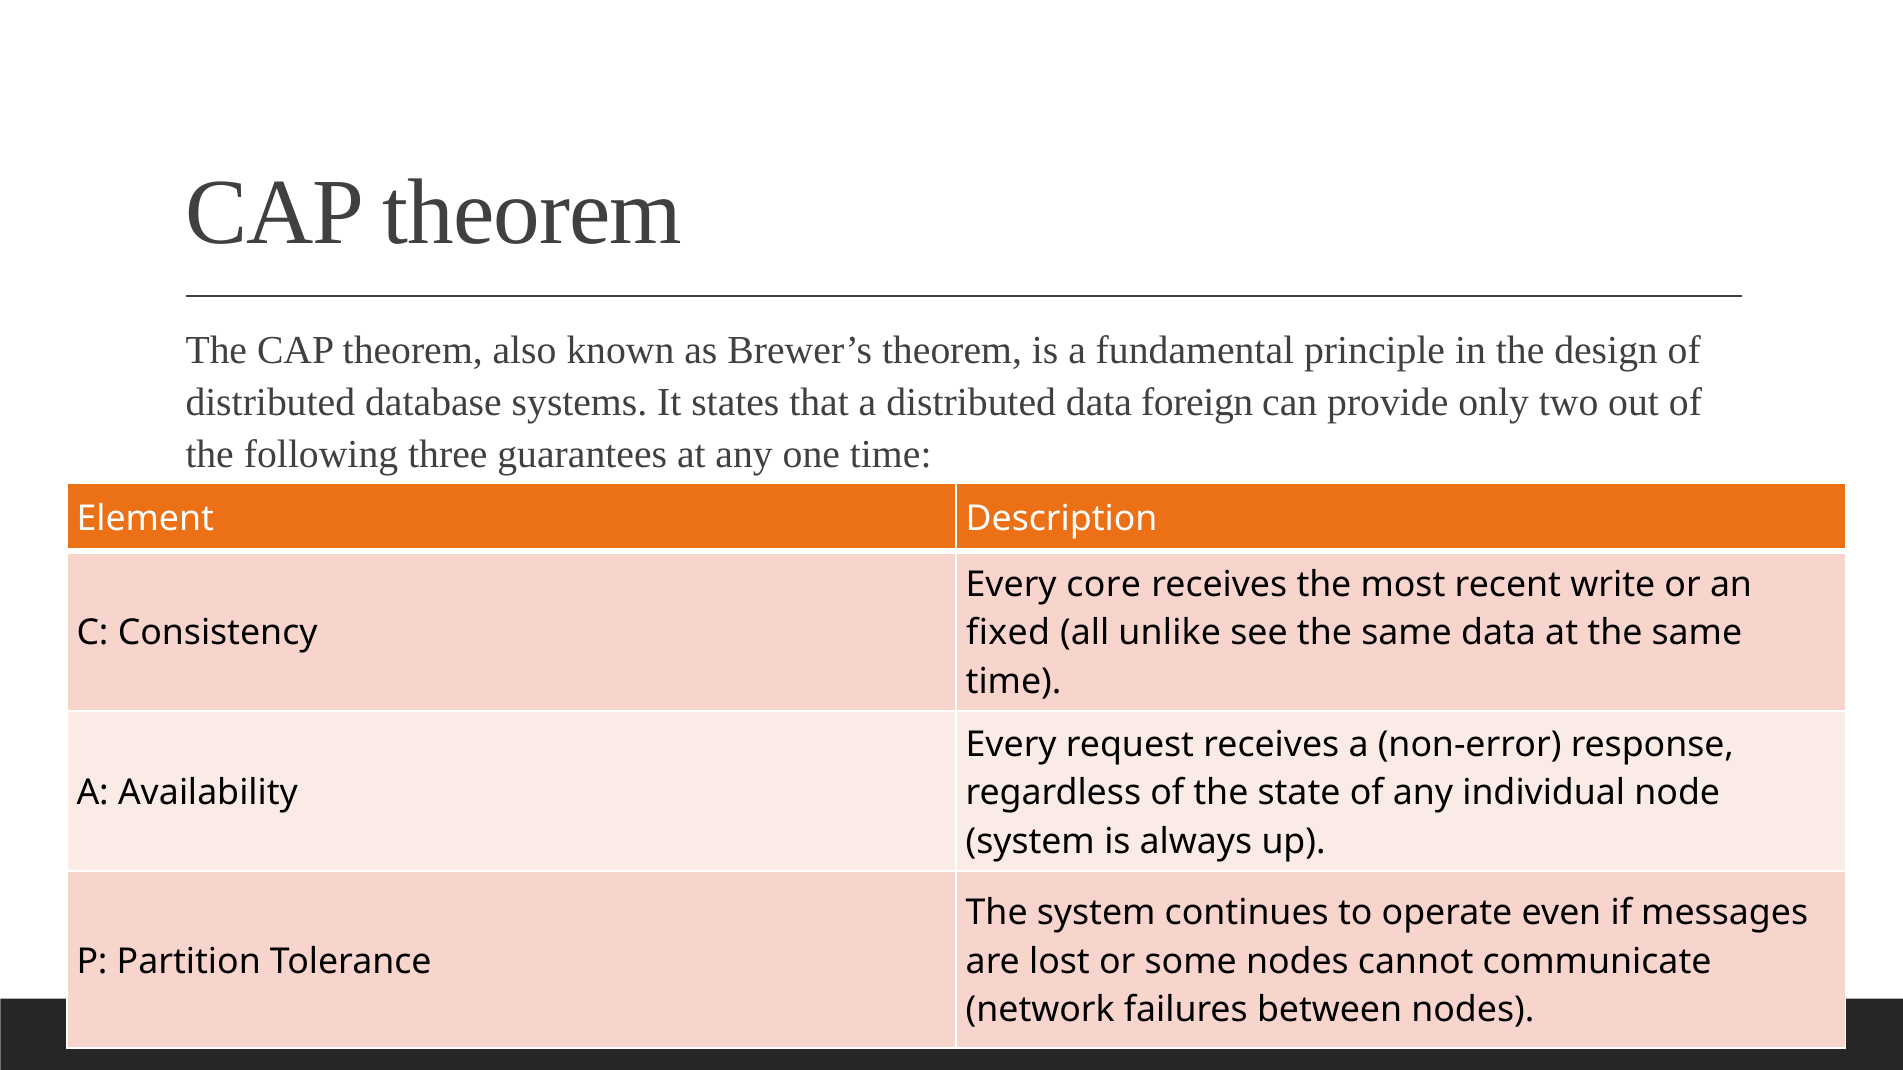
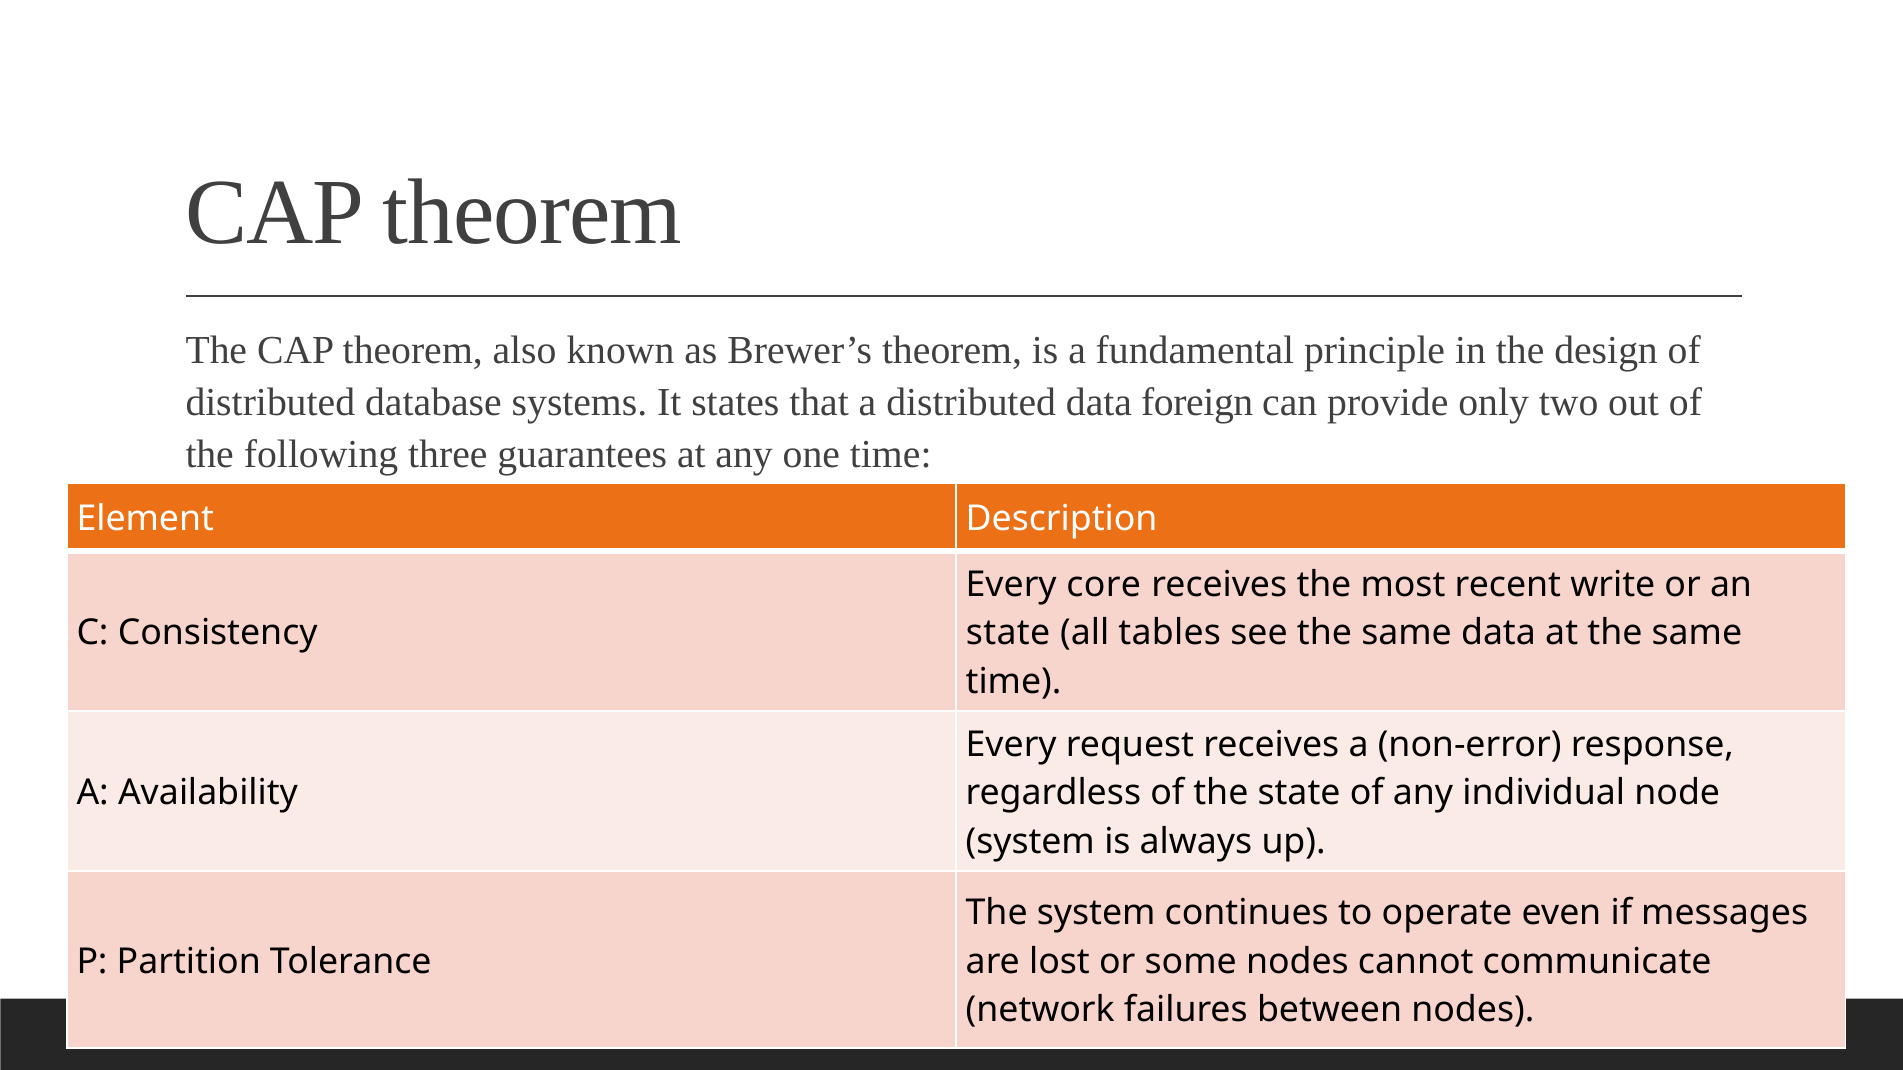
fixed at (1008, 633): fixed -> state
unlike: unlike -> tables
